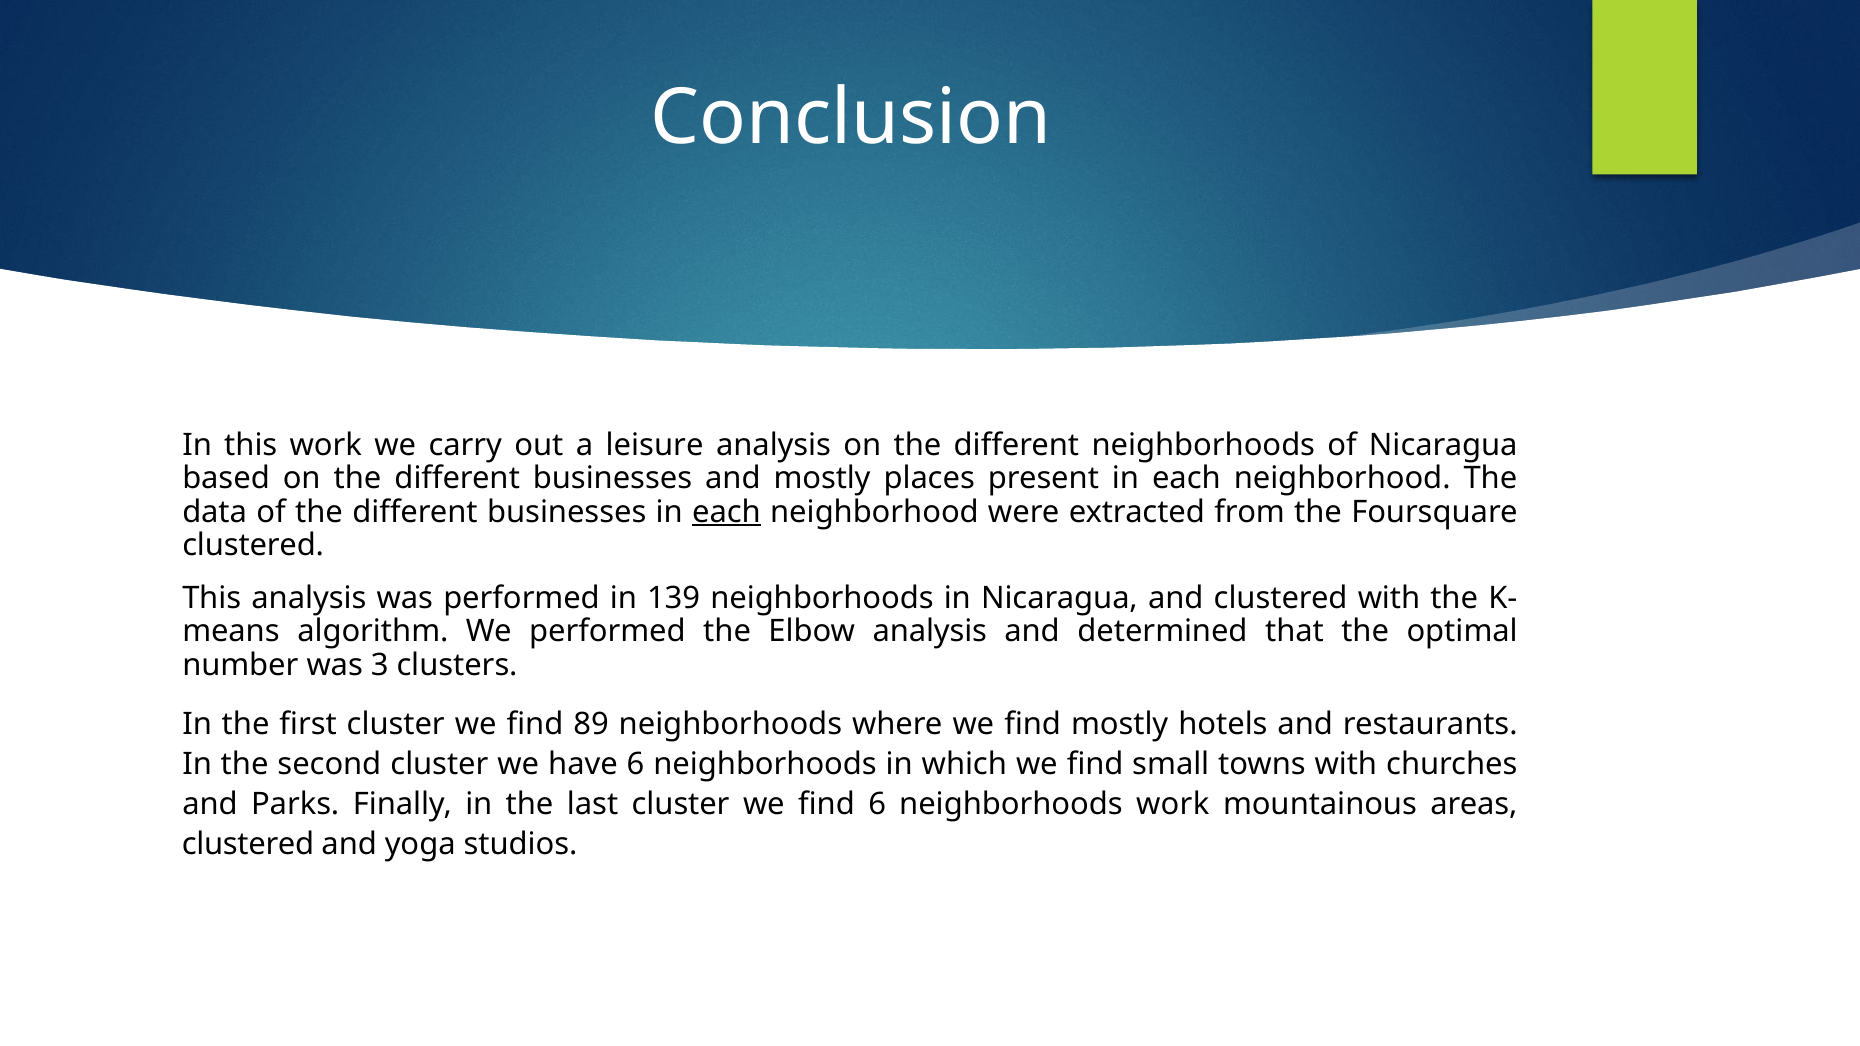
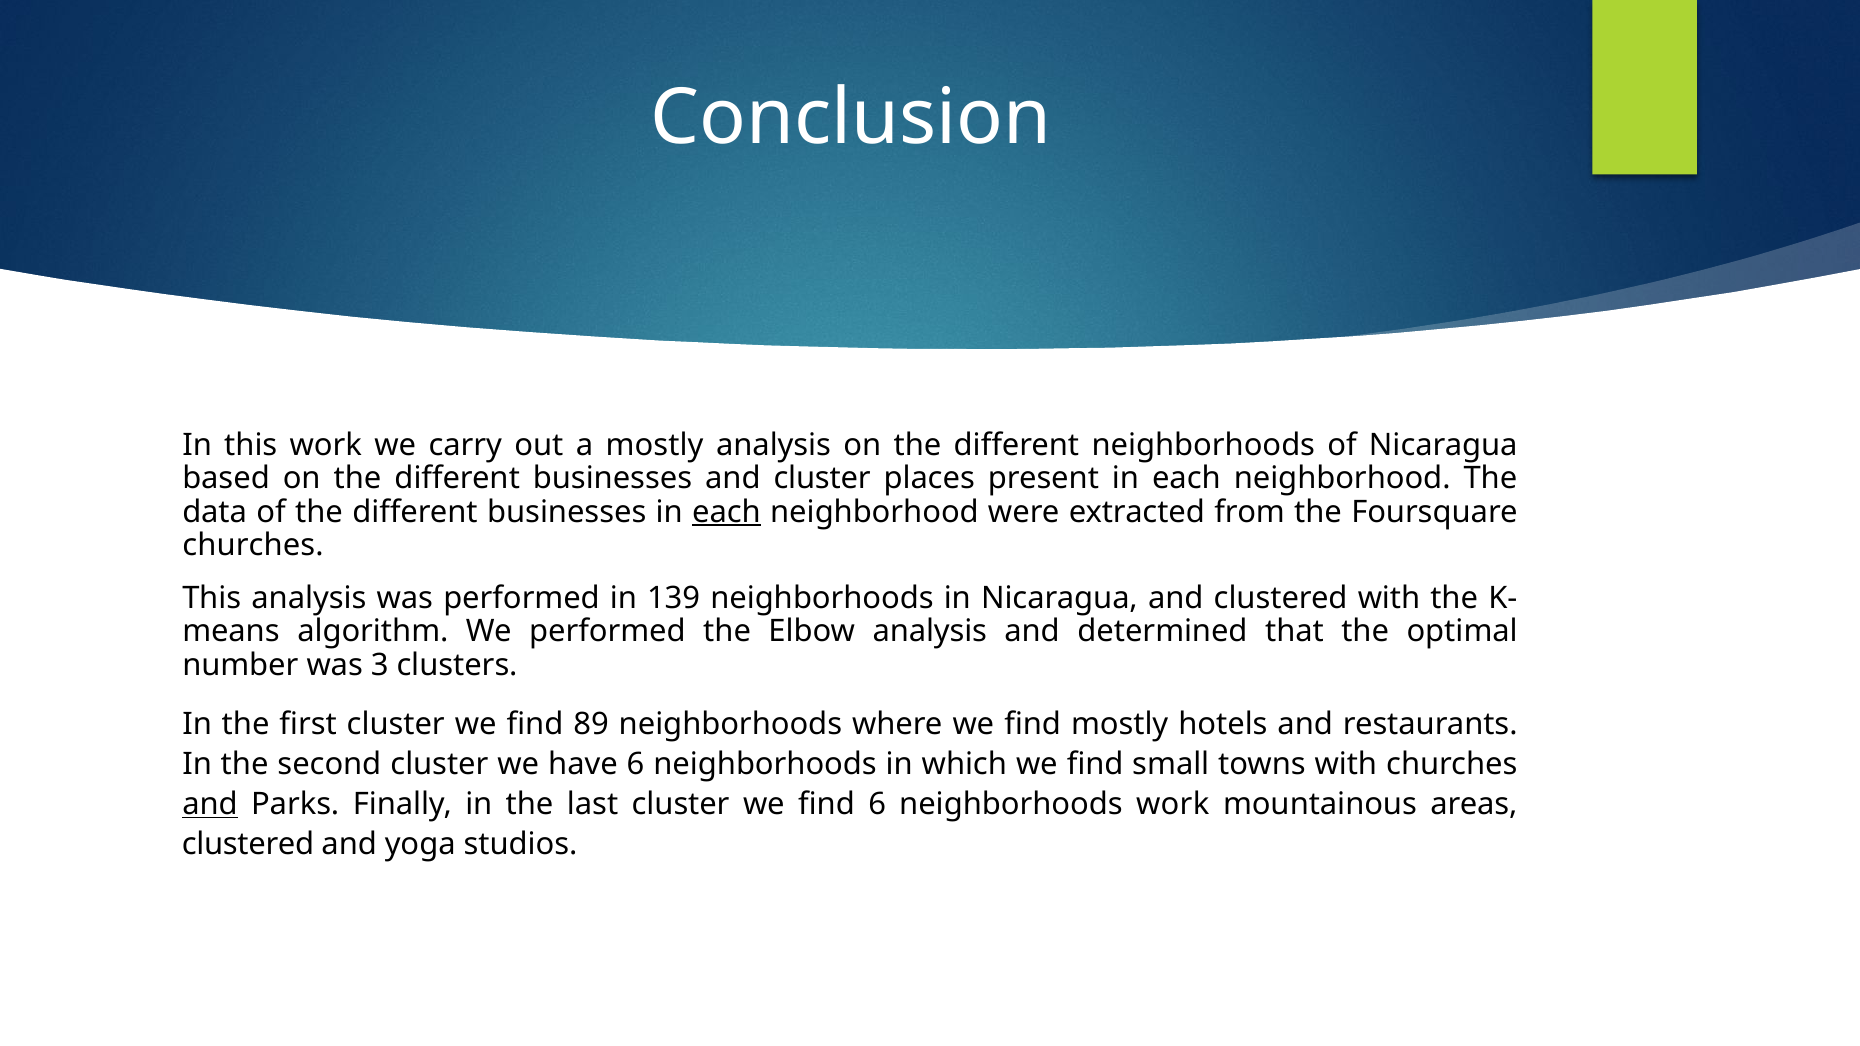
a leisure: leisure -> mostly
and mostly: mostly -> cluster
clustered at (253, 545): clustered -> churches
and at (210, 804) underline: none -> present
